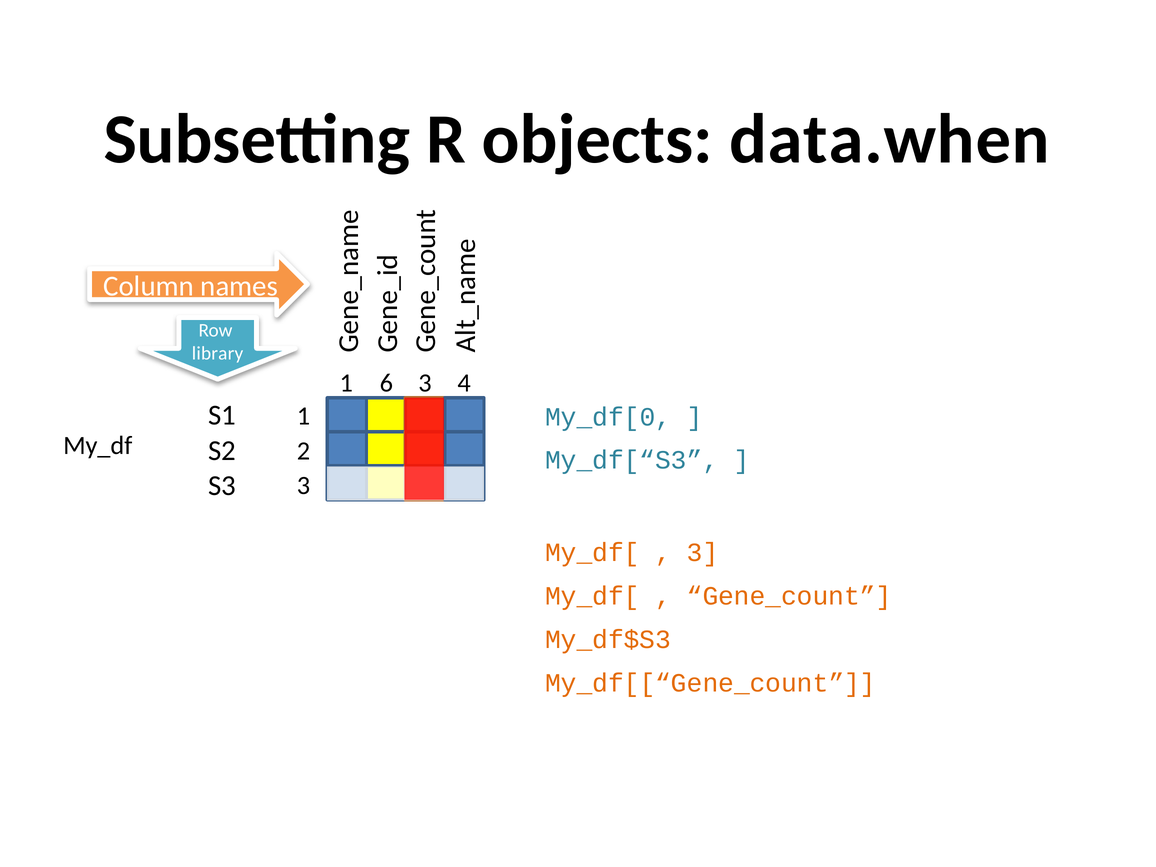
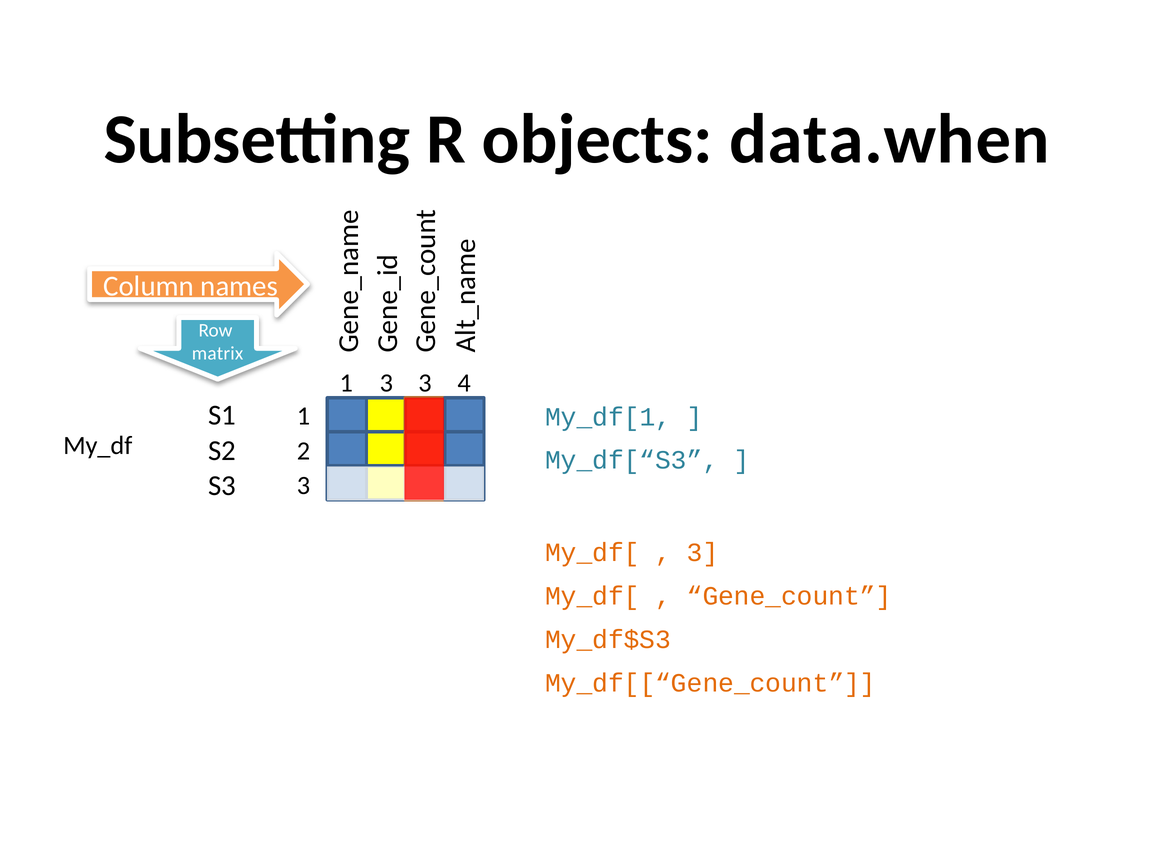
library: library -> matrix
1 6: 6 -> 3
My_df[0: My_df[0 -> My_df[1
